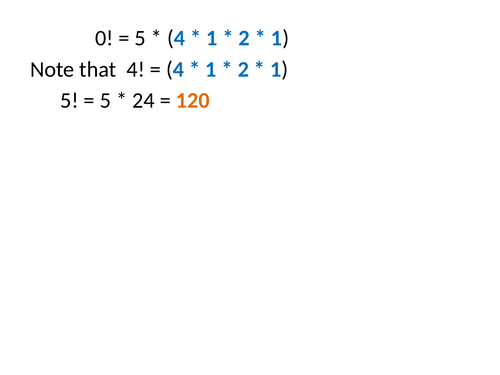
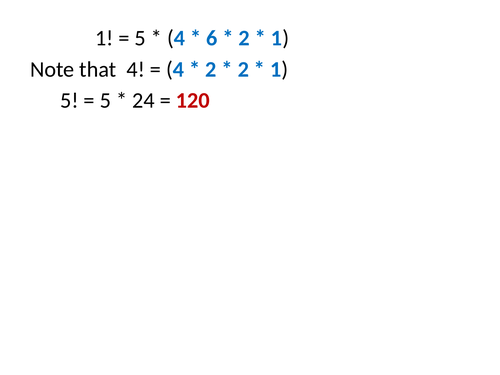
0 at (104, 38): 0 -> 1
1 at (212, 38): 1 -> 6
1 at (211, 69): 1 -> 2
120 colour: orange -> red
